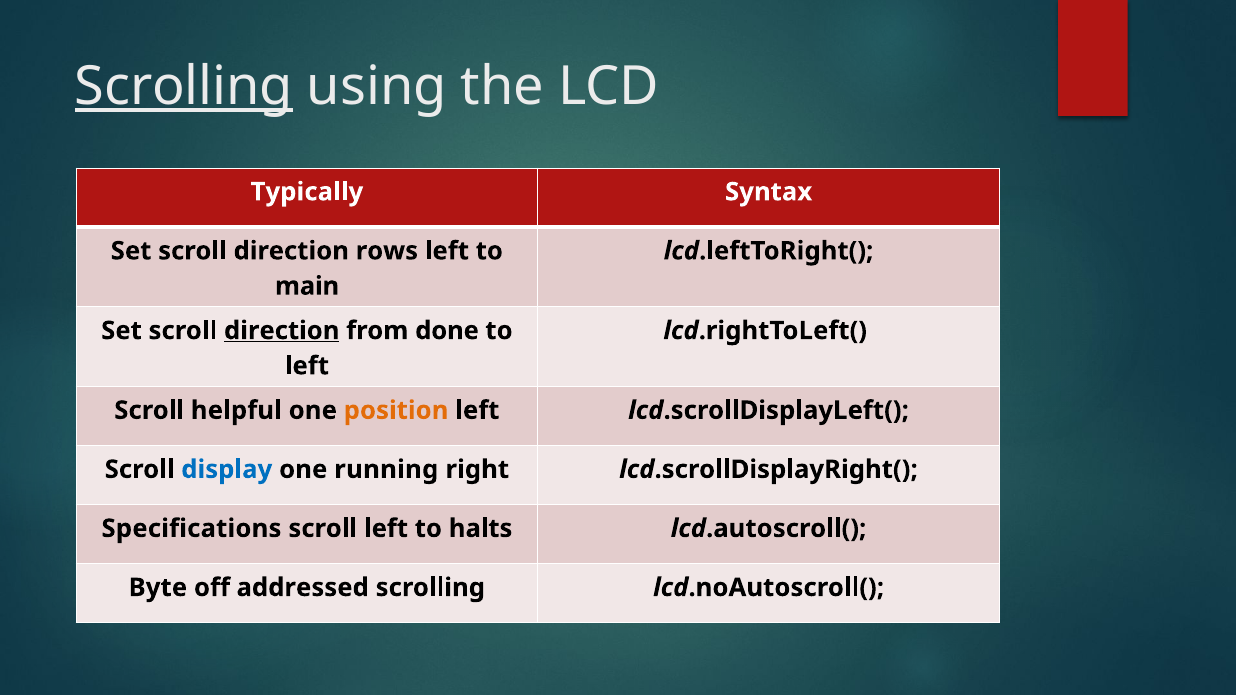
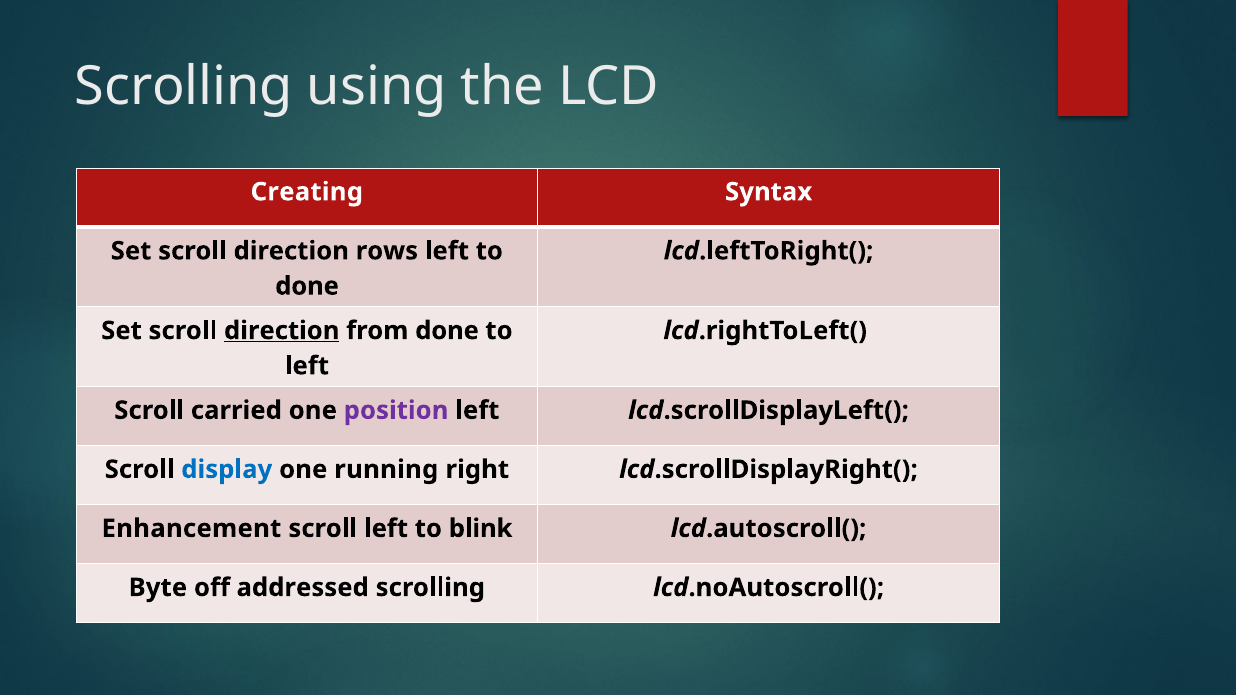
Scrolling at (184, 87) underline: present -> none
Typically: Typically -> Creating
main at (307, 286): main -> done
helpful: helpful -> carried
position colour: orange -> purple
Specifications: Specifications -> Enhancement
halts: halts -> blink
